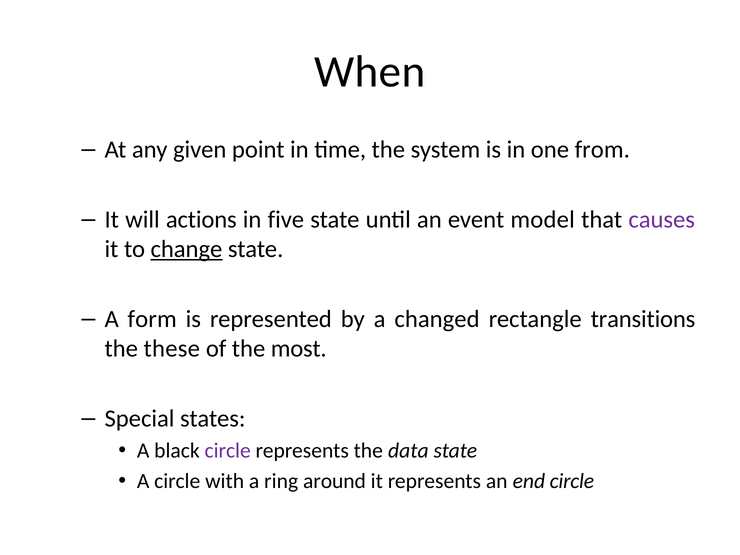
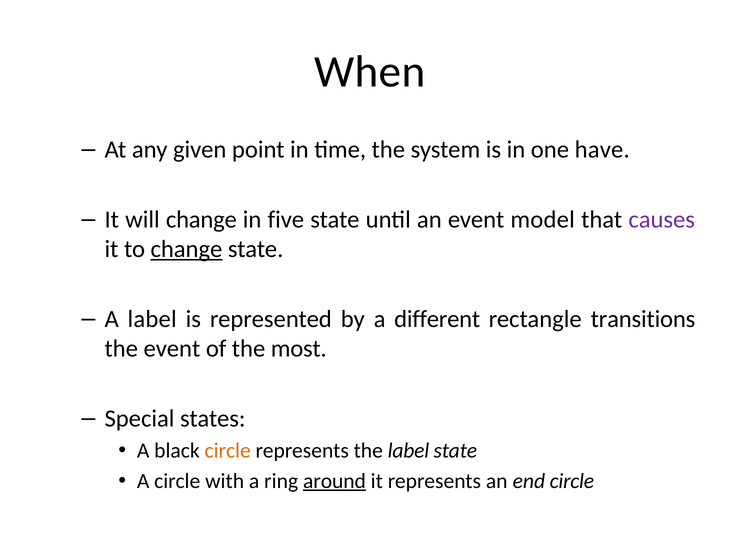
from: from -> have
will actions: actions -> change
A form: form -> label
changed: changed -> different
the these: these -> event
circle at (228, 451) colour: purple -> orange
the data: data -> label
around underline: none -> present
